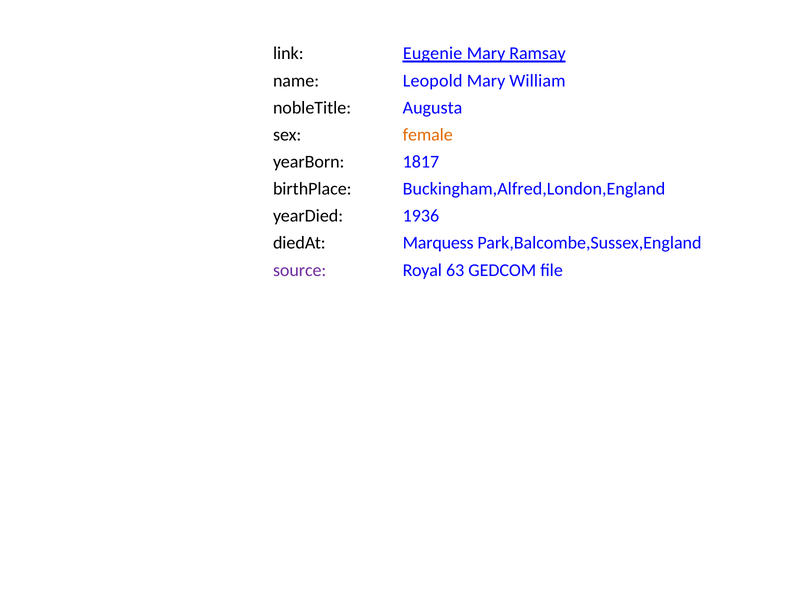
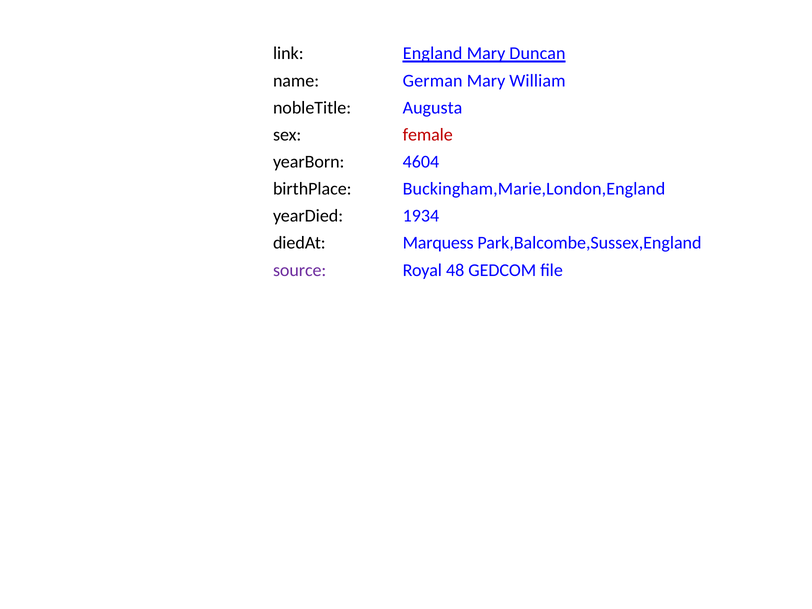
Eugenie: Eugenie -> England
Ramsay: Ramsay -> Duncan
Leopold: Leopold -> German
female colour: orange -> red
1817: 1817 -> 4604
Buckingham,Alfred,London,England: Buckingham,Alfred,London,England -> Buckingham,Marie,London,England
1936: 1936 -> 1934
63: 63 -> 48
